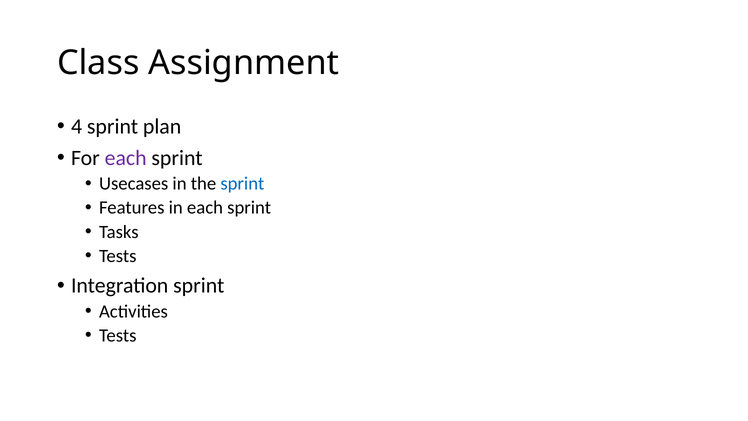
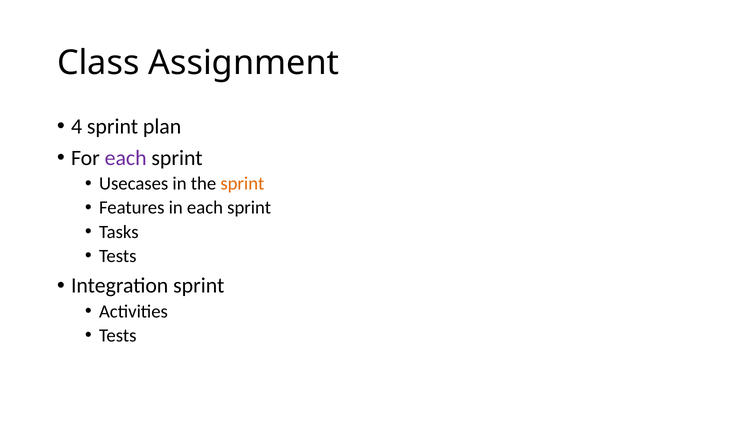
sprint at (242, 184) colour: blue -> orange
